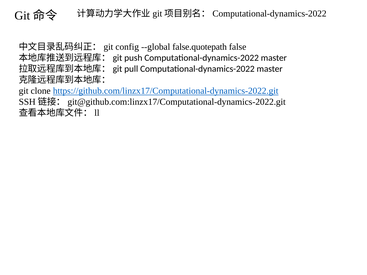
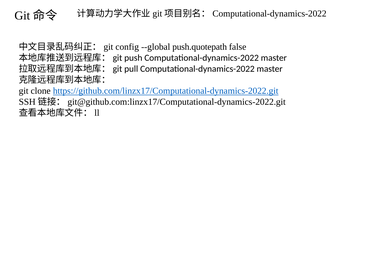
false.quotepath: false.quotepath -> push.quotepath
